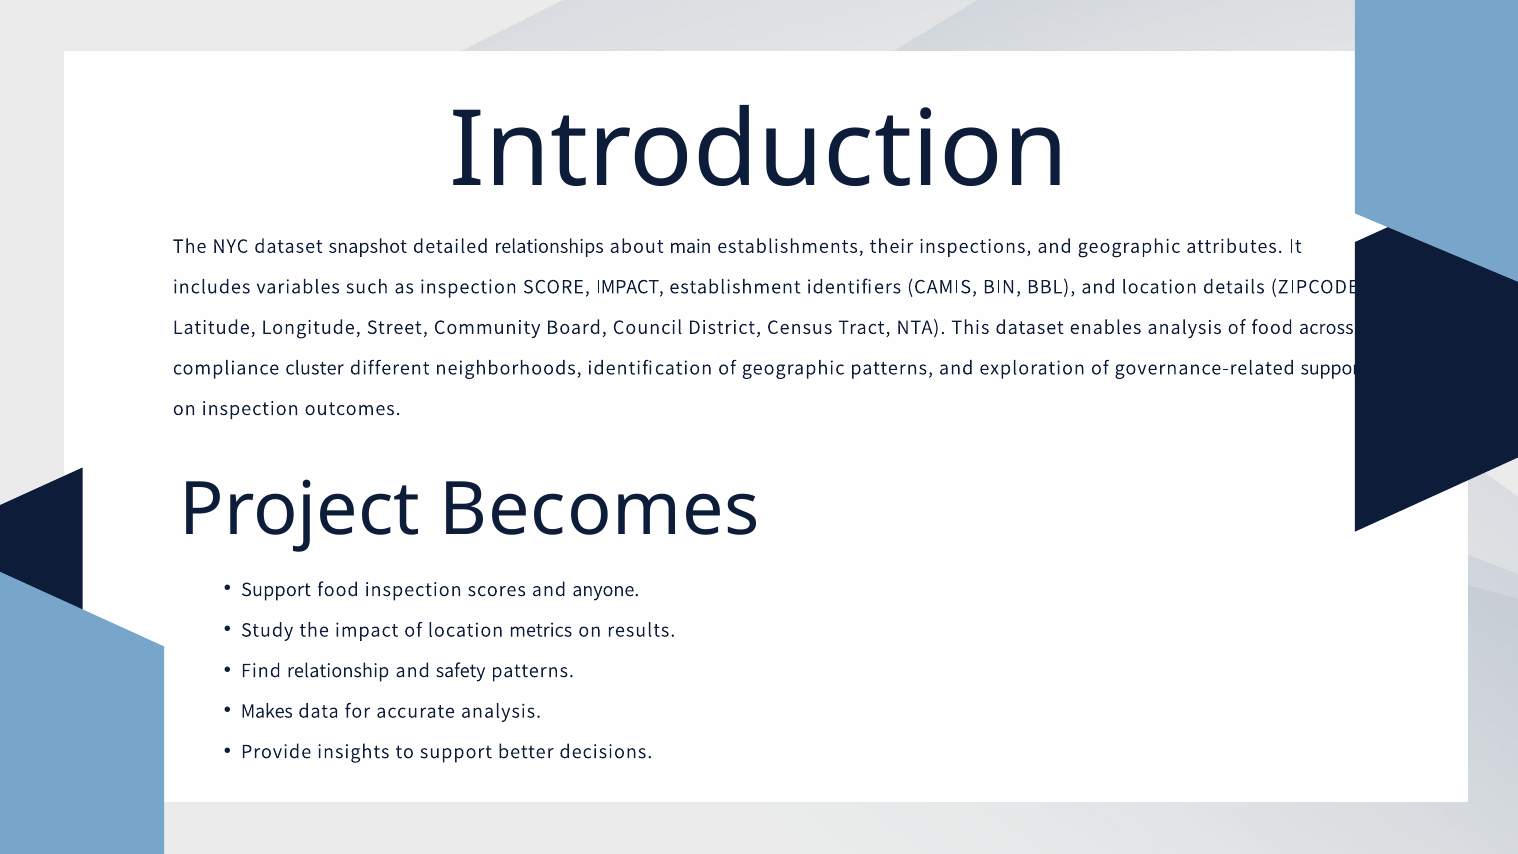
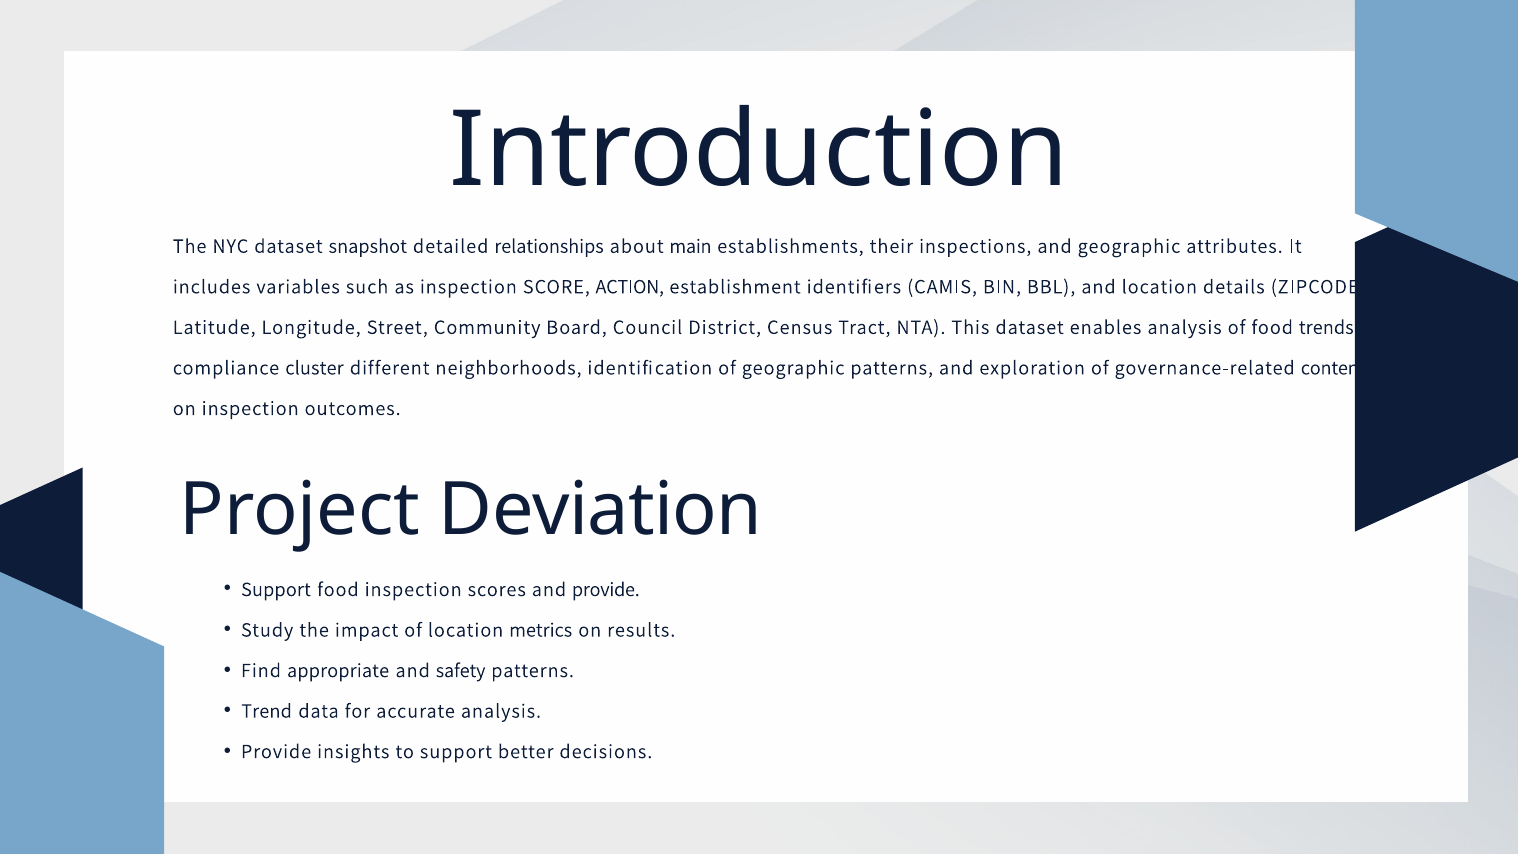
SCORE IMPACT: IMPACT -> ACTION
across: across -> trends
supports: supports -> contents
Becomes: Becomes -> Deviation
and anyone: anyone -> provide
relationship: relationship -> appropriate
Makes: Makes -> Trend
